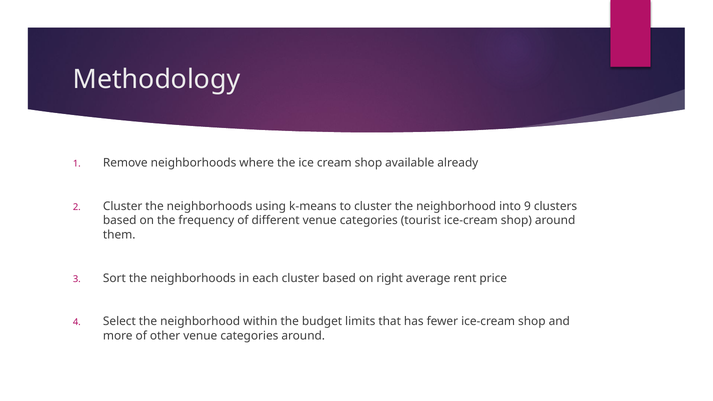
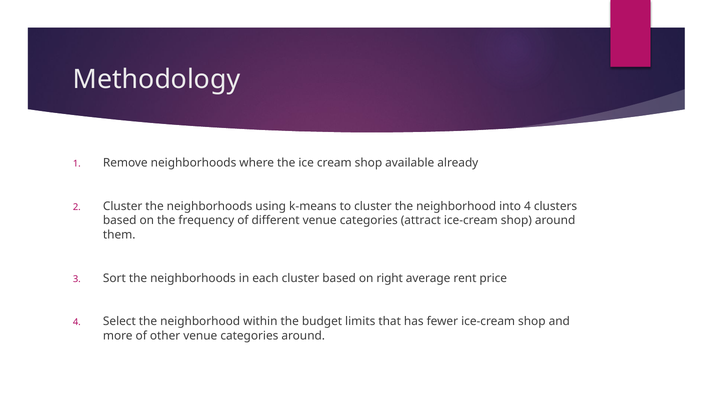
into 9: 9 -> 4
tourist: tourist -> attract
